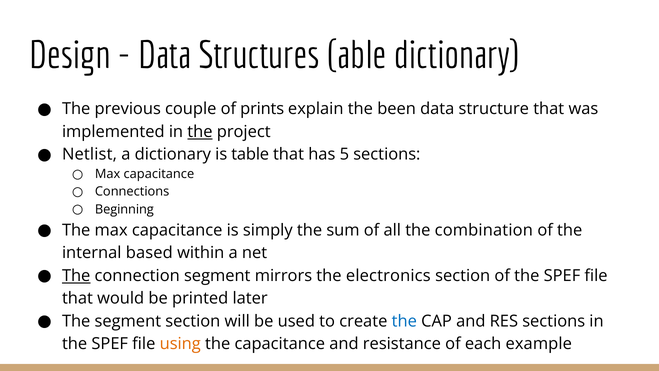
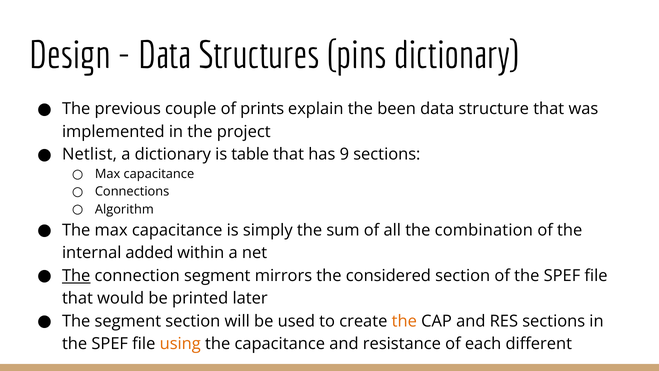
able: able -> pins
the at (200, 132) underline: present -> none
5: 5 -> 9
Beginning: Beginning -> Algorithm
based: based -> added
electronics: electronics -> considered
the at (404, 321) colour: blue -> orange
example: example -> different
